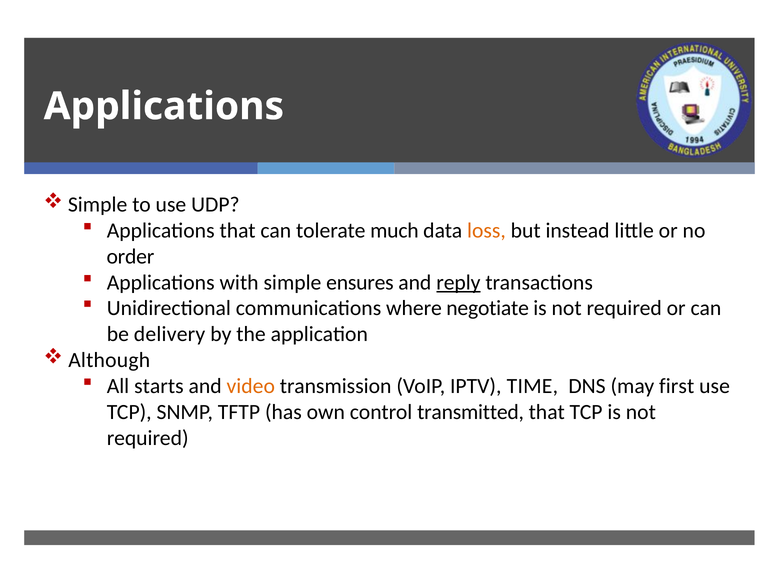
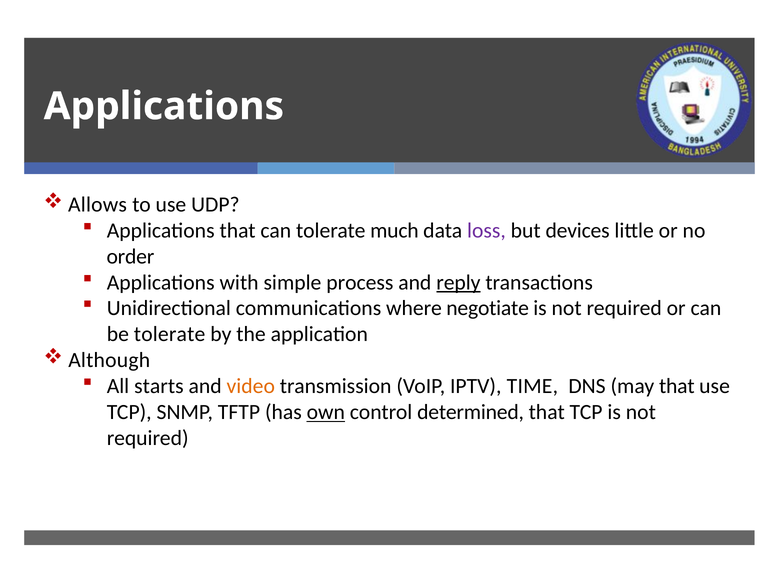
Simple at (98, 205): Simple -> Allows
loss colour: orange -> purple
instead: instead -> devices
ensures: ensures -> process
be delivery: delivery -> tolerate
may first: first -> that
own underline: none -> present
transmitted: transmitted -> determined
